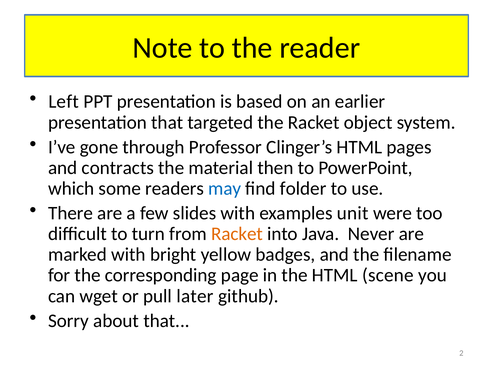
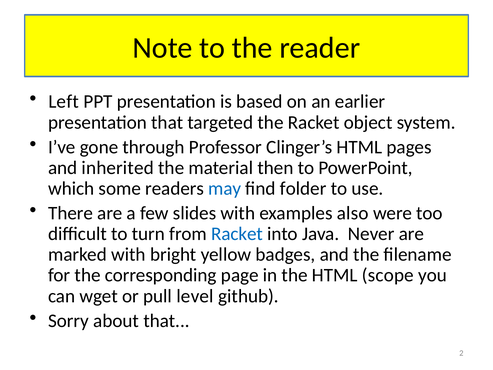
contracts: contracts -> inherited
unit: unit -> also
Racket at (237, 234) colour: orange -> blue
scene: scene -> scope
later: later -> level
